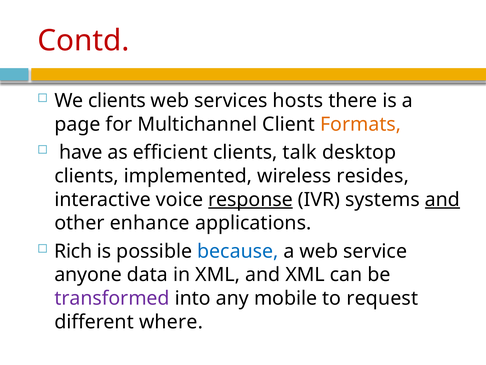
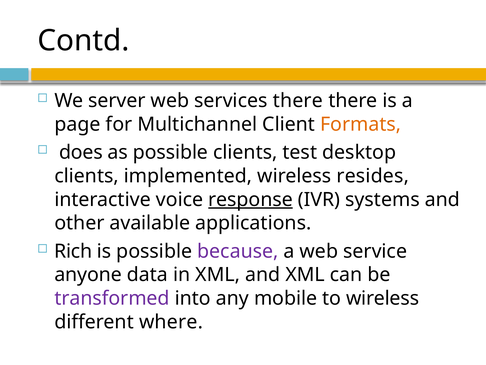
Contd colour: red -> black
We clients: clients -> server
services hosts: hosts -> there
have: have -> does
as efficient: efficient -> possible
talk: talk -> test
and at (442, 199) underline: present -> none
enhance: enhance -> available
because colour: blue -> purple
to request: request -> wireless
